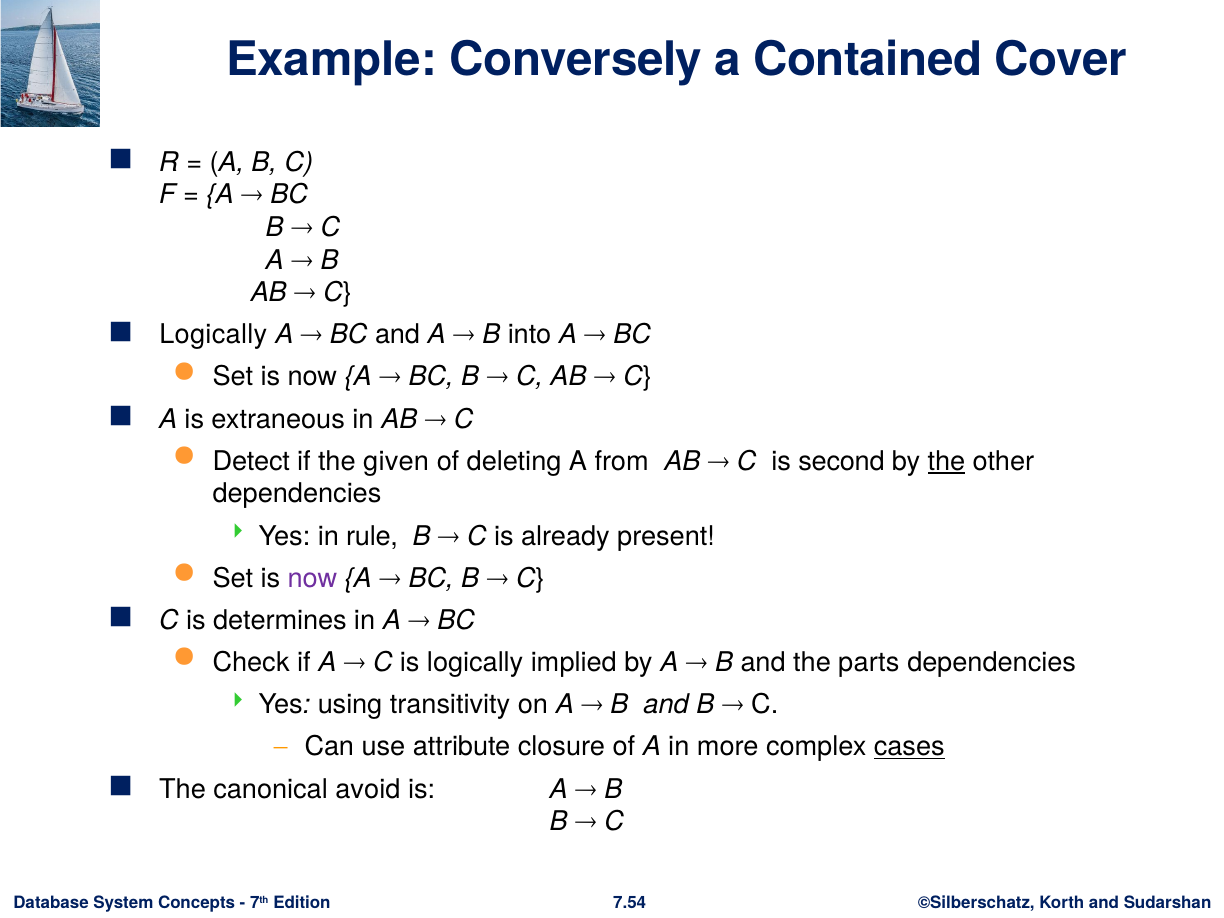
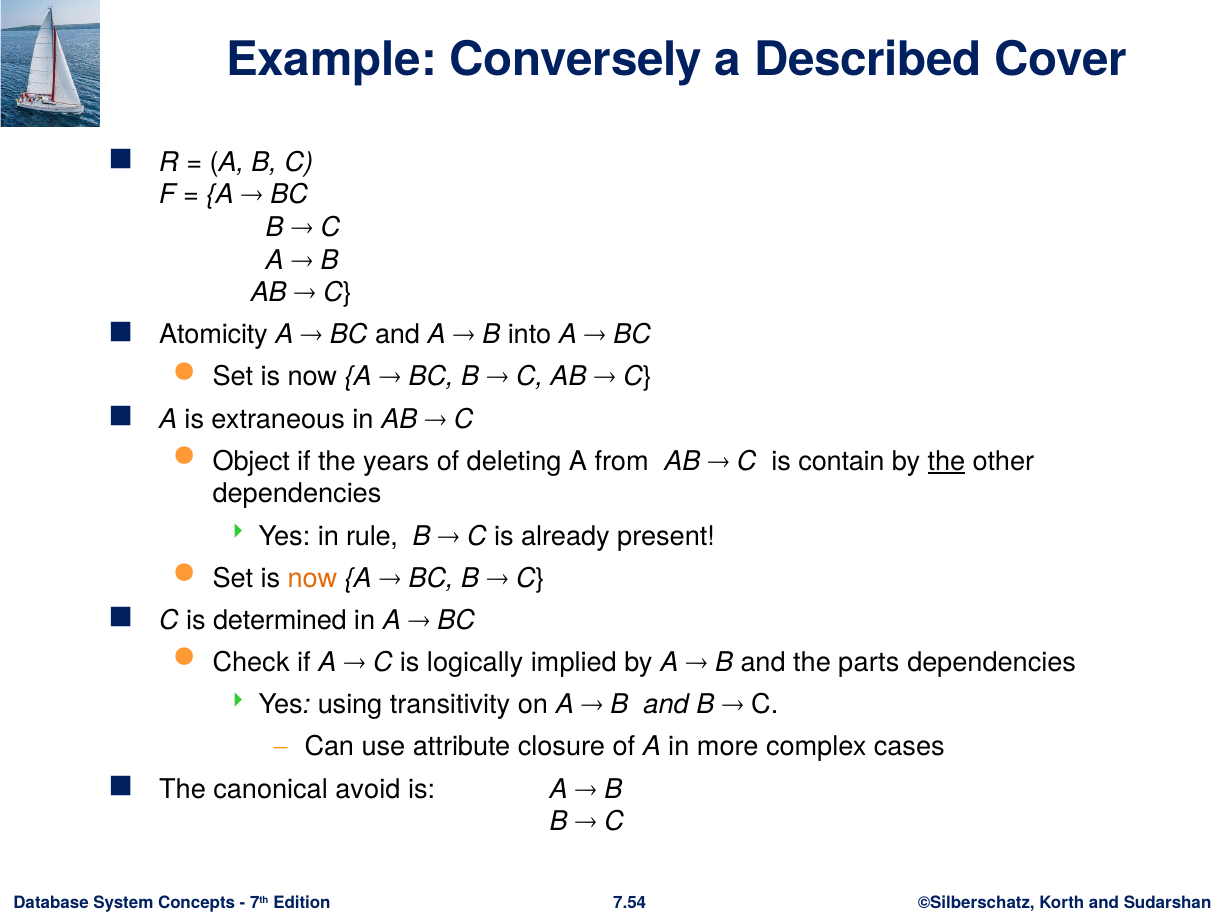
Contained: Contained -> Described
Logically at (213, 335): Logically -> Atomicity
Detect: Detect -> Object
given: given -> years
second: second -> contain
now at (312, 578) colour: purple -> orange
determines: determines -> determined
cases underline: present -> none
